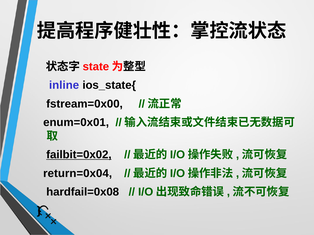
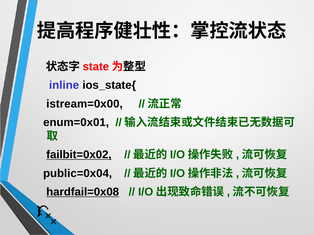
fstream=0x00: fstream=0x00 -> istream=0x00
return=0x04: return=0x04 -> public=0x04
hardfail=0x08 underline: none -> present
